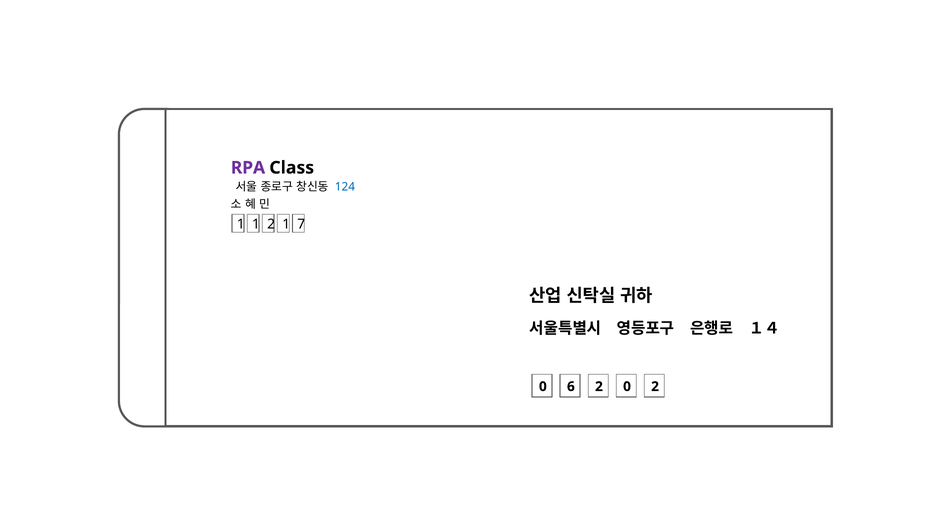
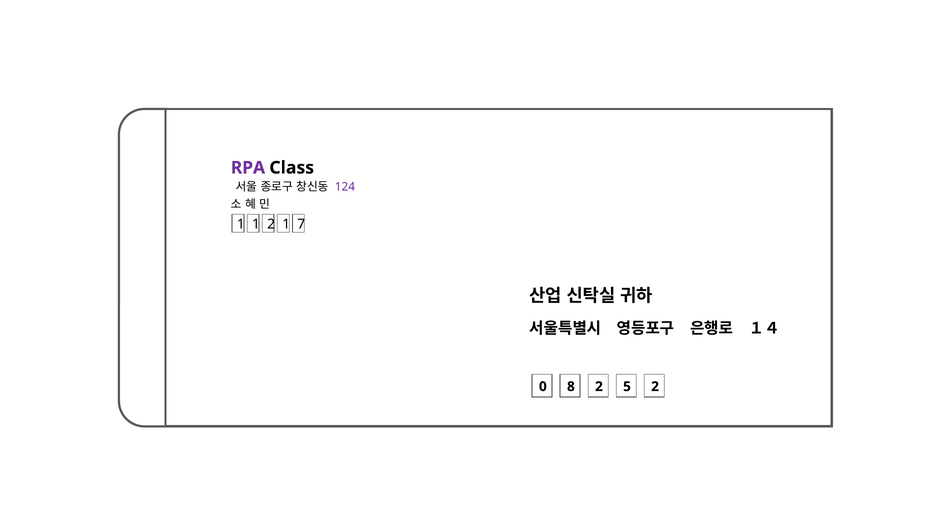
124 colour: blue -> purple
6: 6 -> 8
2 0: 0 -> 5
